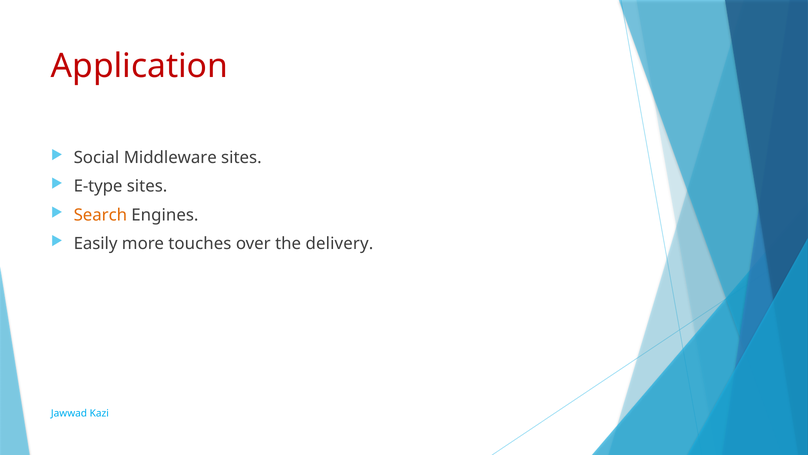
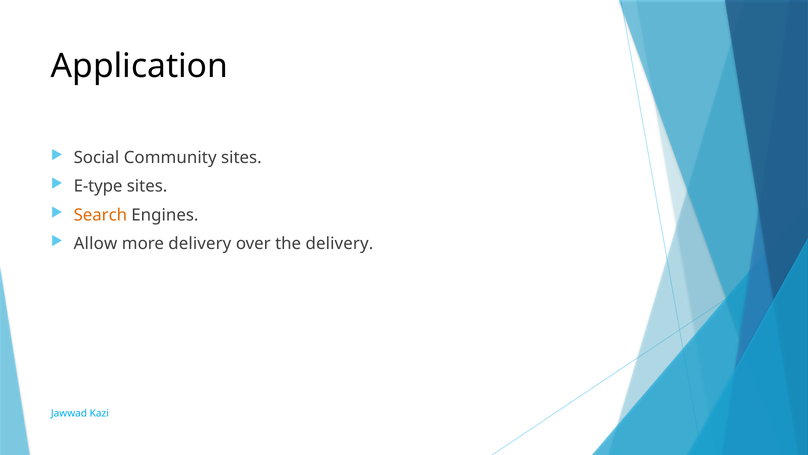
Application colour: red -> black
Middleware: Middleware -> Community
Easily: Easily -> Allow
more touches: touches -> delivery
